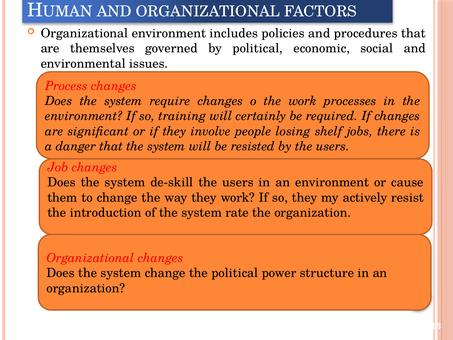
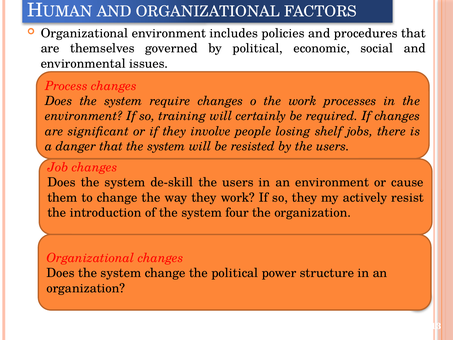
rate: rate -> four
